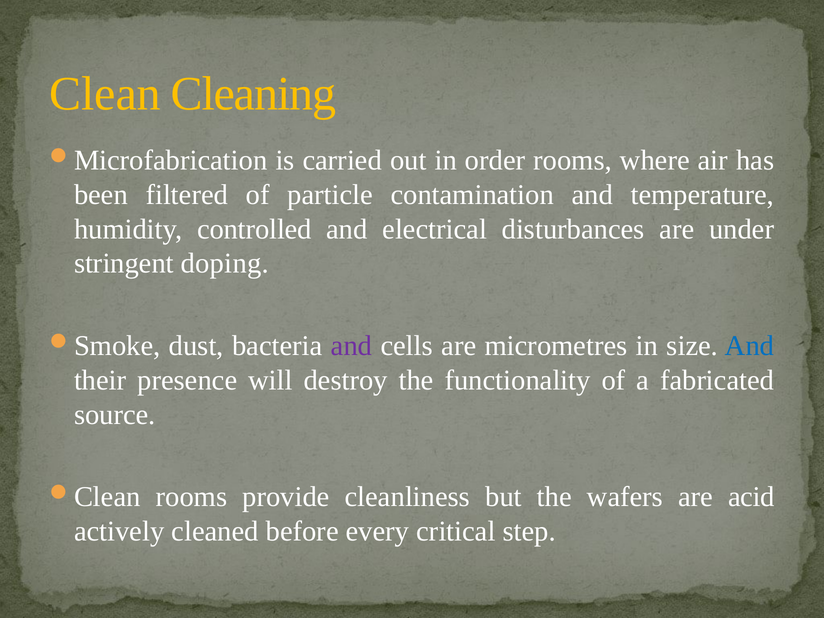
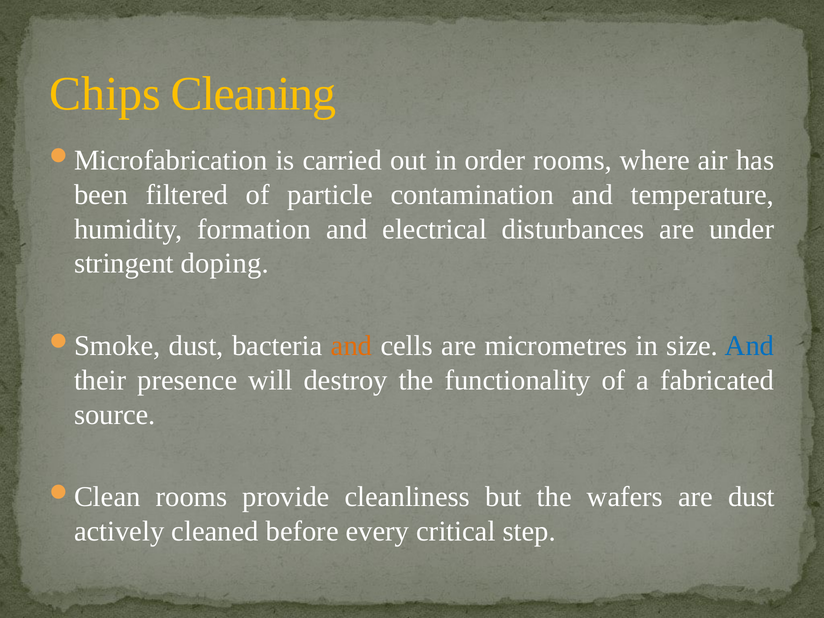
Clean: Clean -> Chips
controlled: controlled -> formation
and at (351, 346) colour: purple -> orange
are acid: acid -> dust
